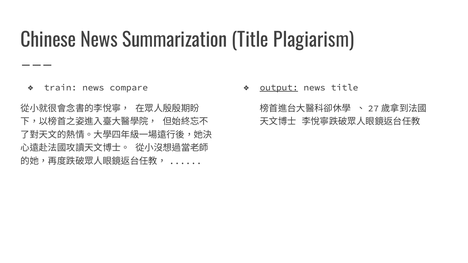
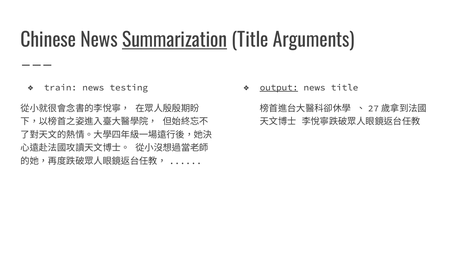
Summarization underline: none -> present
Plagiarism: Plagiarism -> Arguments
compare: compare -> testing
